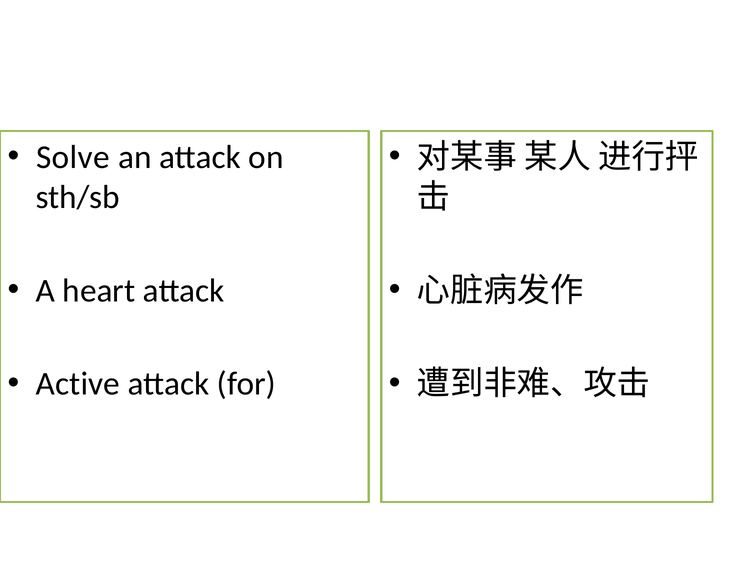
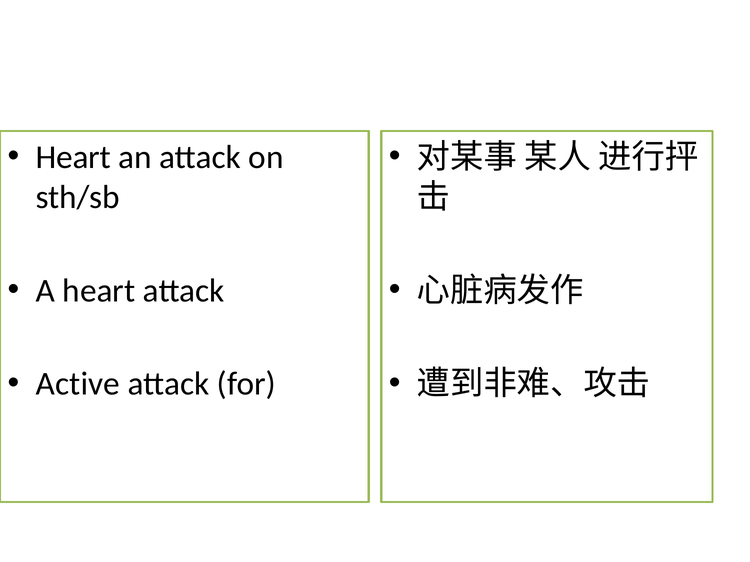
Solve at (73, 157): Solve -> Heart
